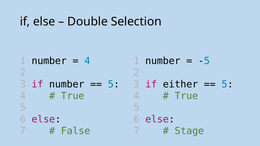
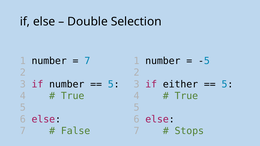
4 at (87, 61): 4 -> 7
Stage: Stage -> Stops
